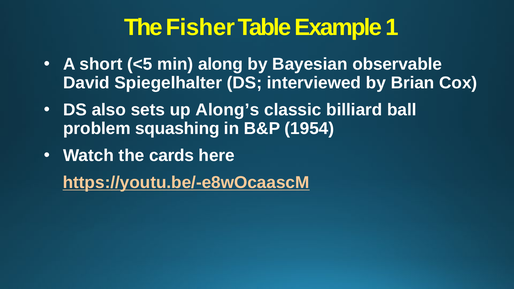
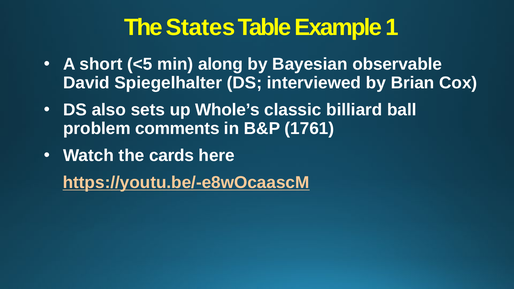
Fisher: Fisher -> States
Along’s: Along’s -> Whole’s
squashing: squashing -> comments
1954: 1954 -> 1761
